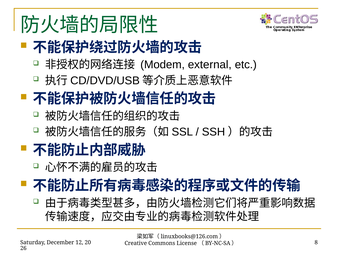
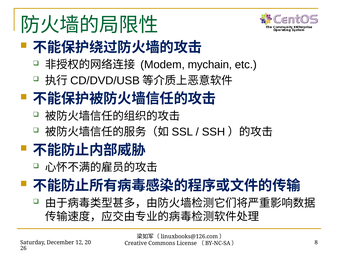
external: external -> mychain
